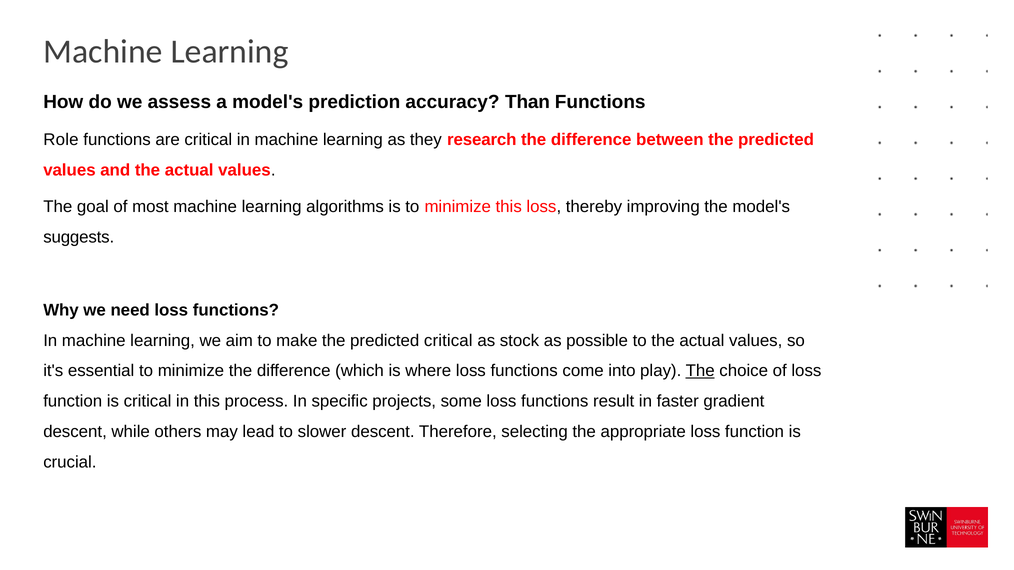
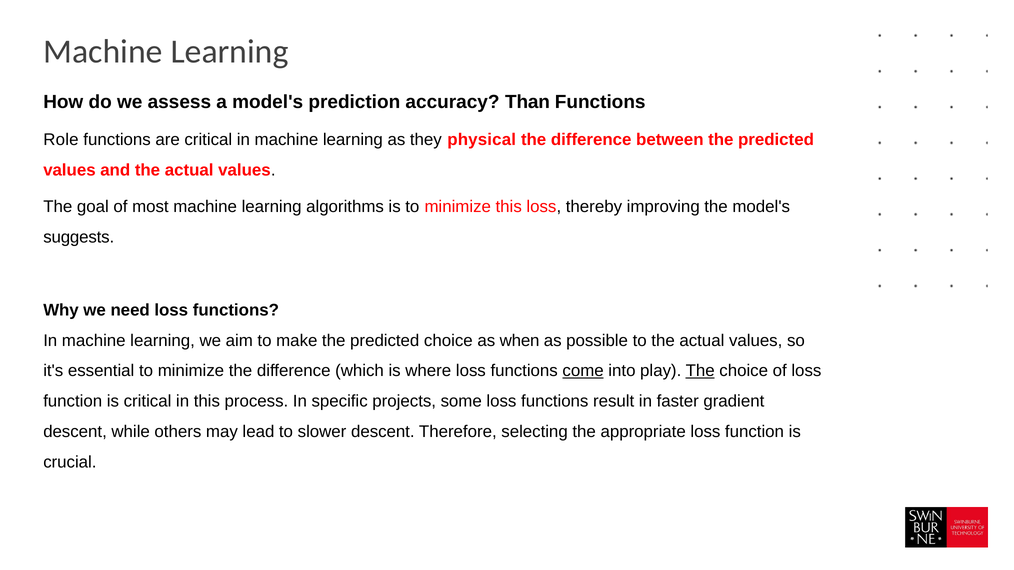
research: research -> physical
predicted critical: critical -> choice
stock: stock -> when
come underline: none -> present
